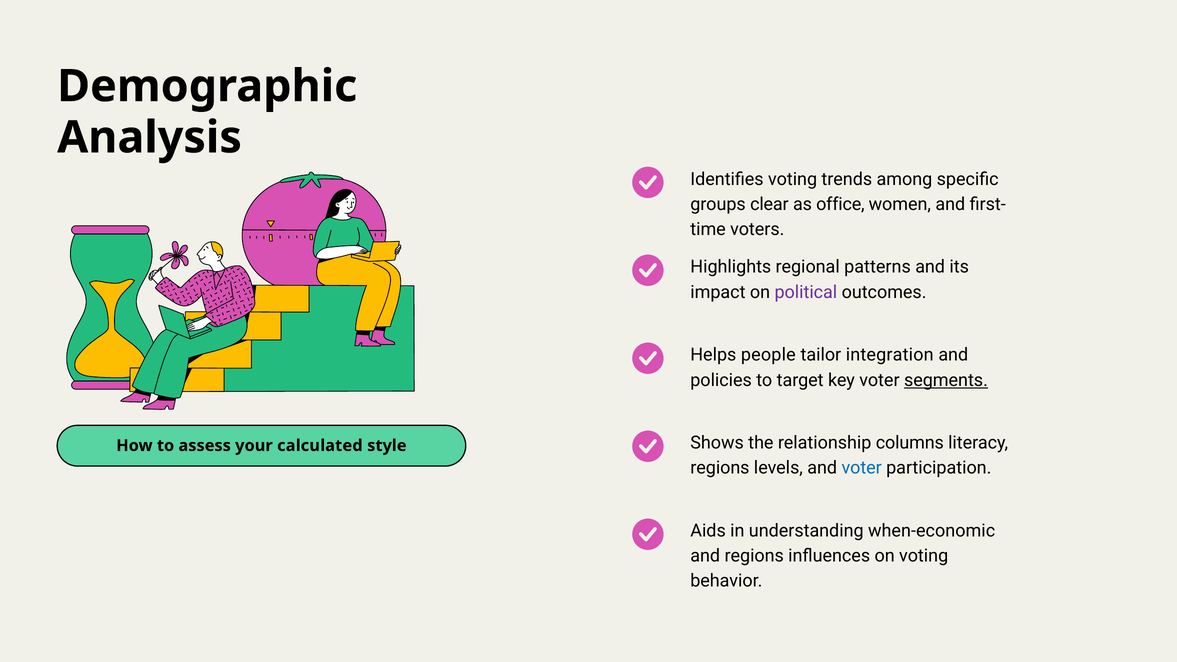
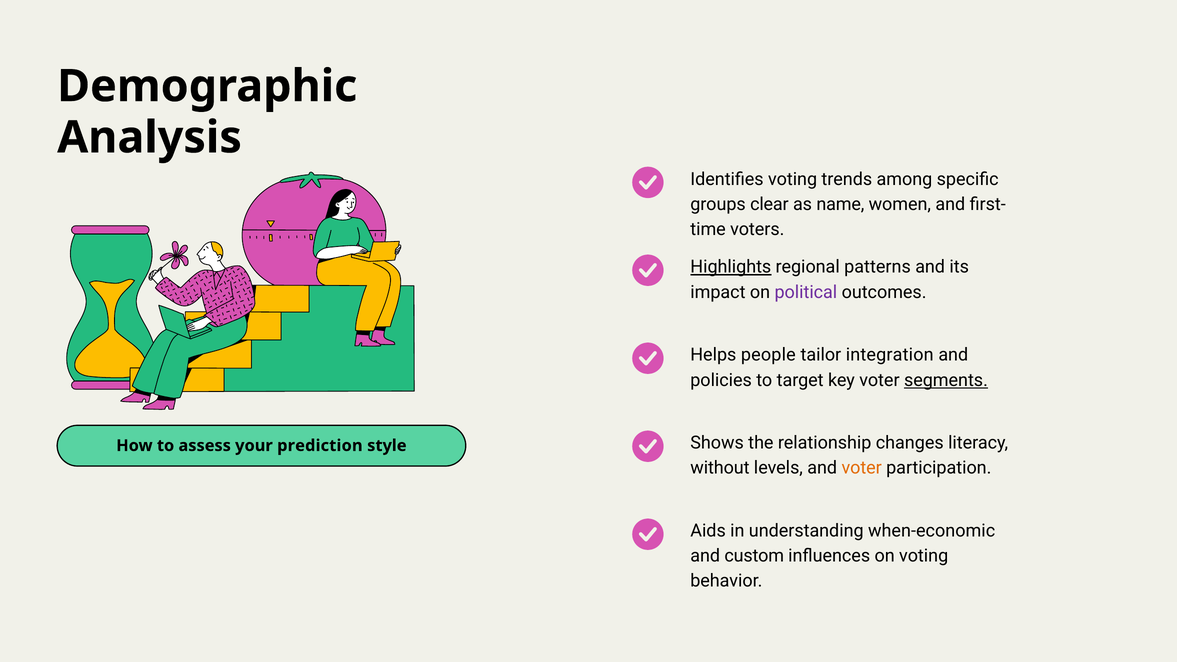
office: office -> name
Highlights underline: none -> present
columns: columns -> changes
calculated: calculated -> prediction
regions at (720, 468): regions -> without
voter at (862, 468) colour: blue -> orange
and regions: regions -> custom
